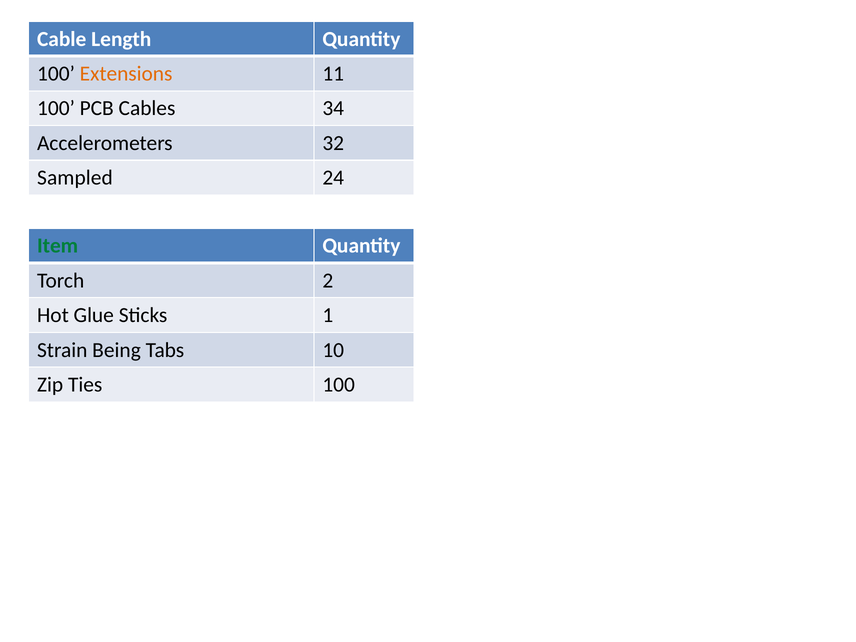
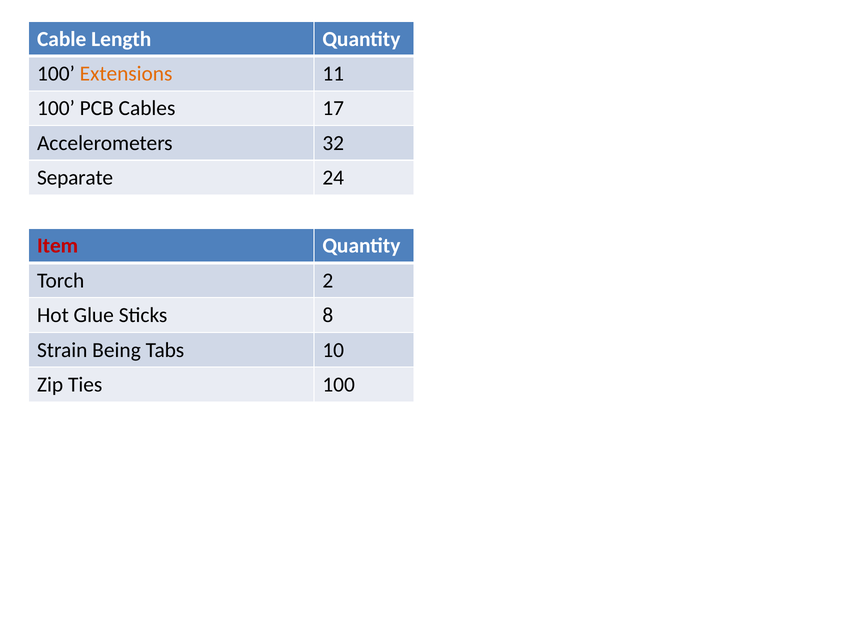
34: 34 -> 17
Sampled: Sampled -> Separate
Item colour: green -> red
1: 1 -> 8
